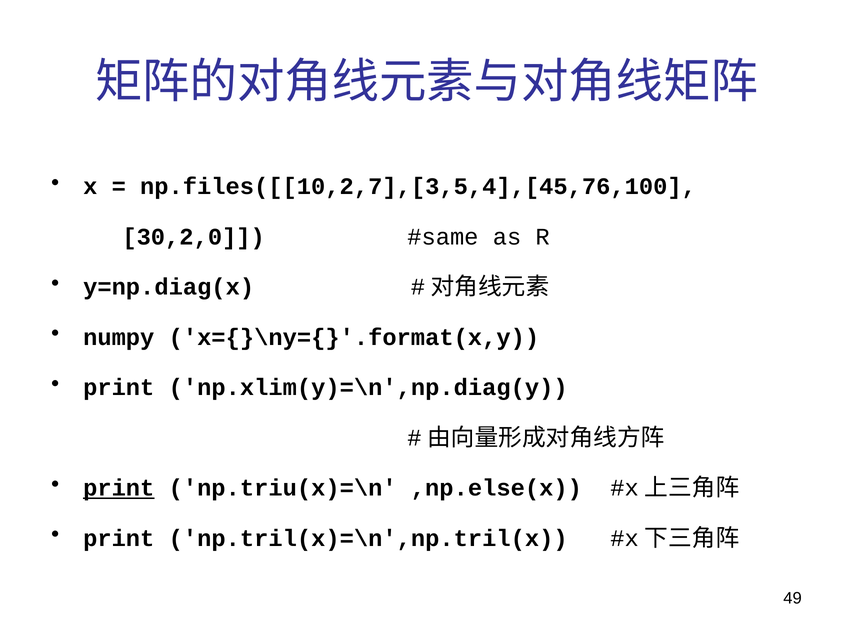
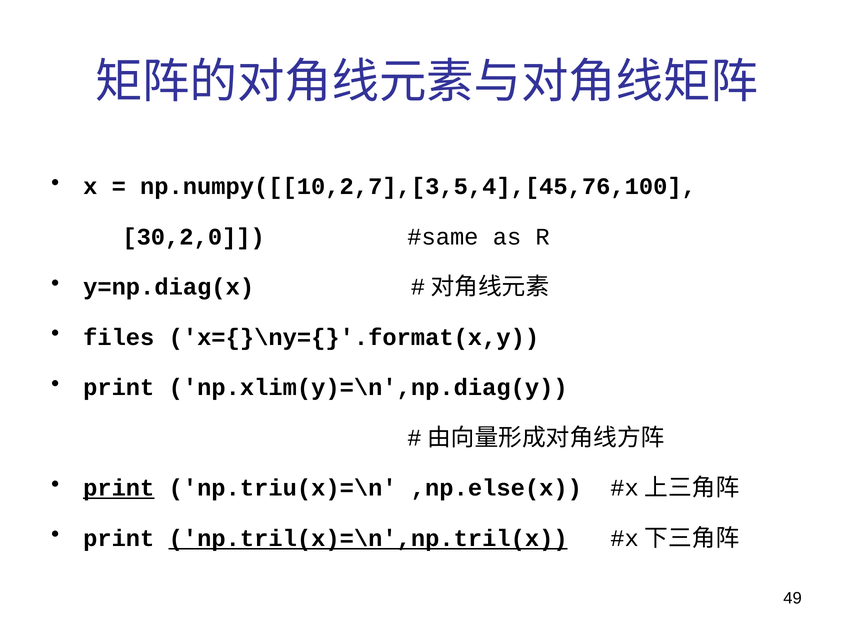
np.files([[10,2,7],[3,5,4],[45,76,100: np.files([[10,2,7],[3,5,4],[45,76,100 -> np.numpy([[10,2,7],[3,5,4],[45,76,100
numpy: numpy -> files
np.tril(x)=\n',np.tril(x underline: none -> present
